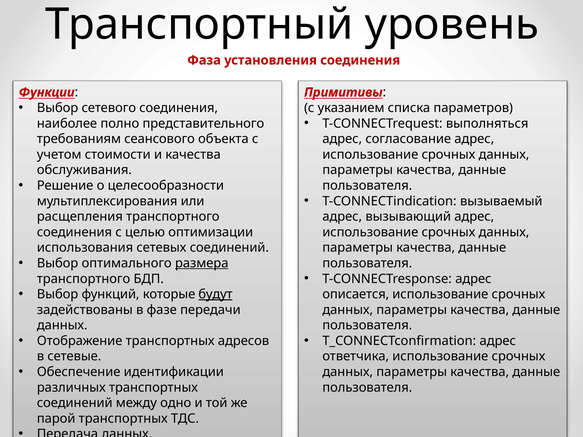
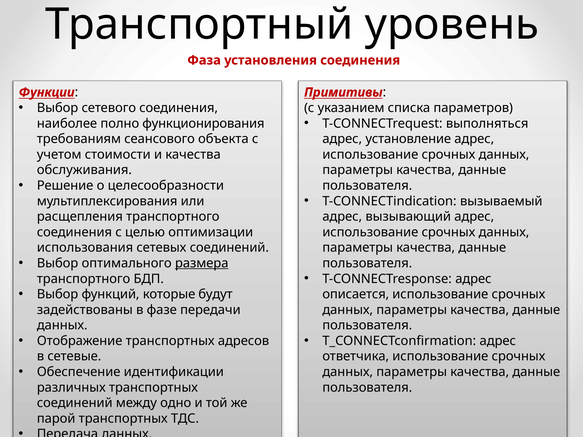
представительного: представительного -> функционирования
согласование: согласование -> установление
будут underline: present -> none
